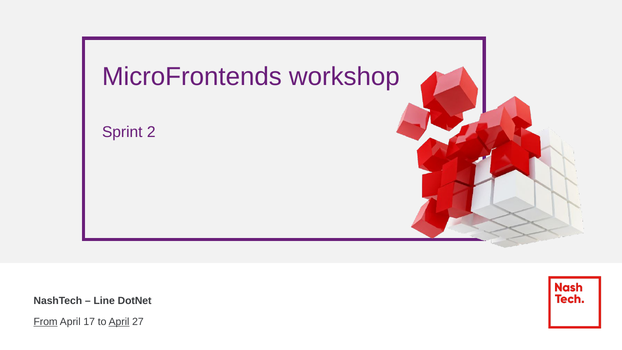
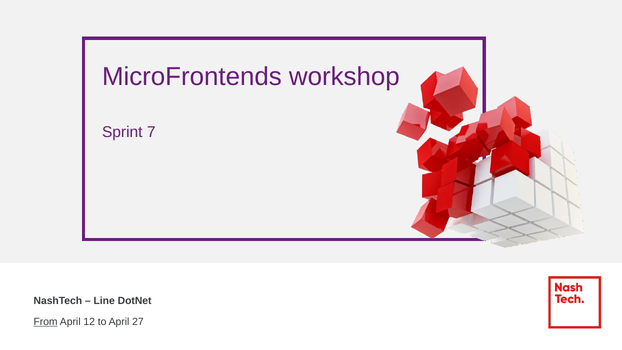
2: 2 -> 7
17: 17 -> 12
April at (119, 322) underline: present -> none
